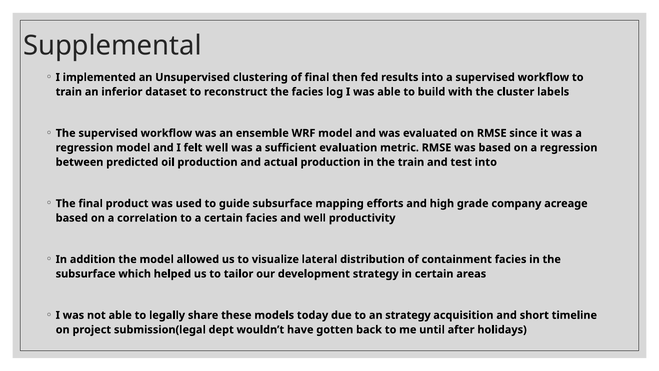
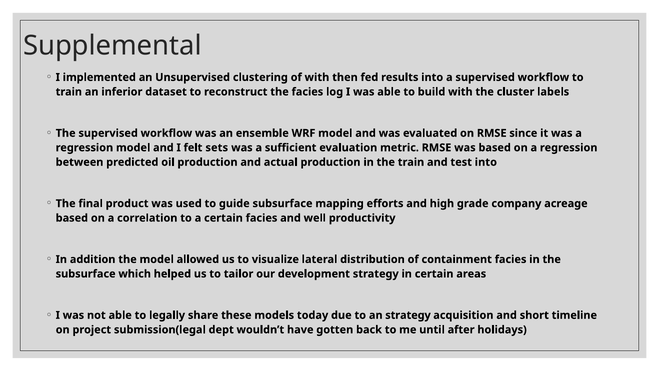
of final: final -> with
felt well: well -> sets
